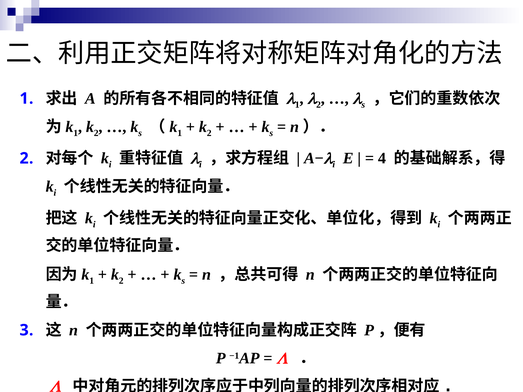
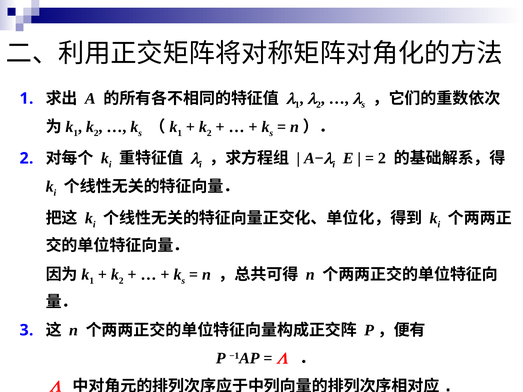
4 at (382, 158): 4 -> 2
